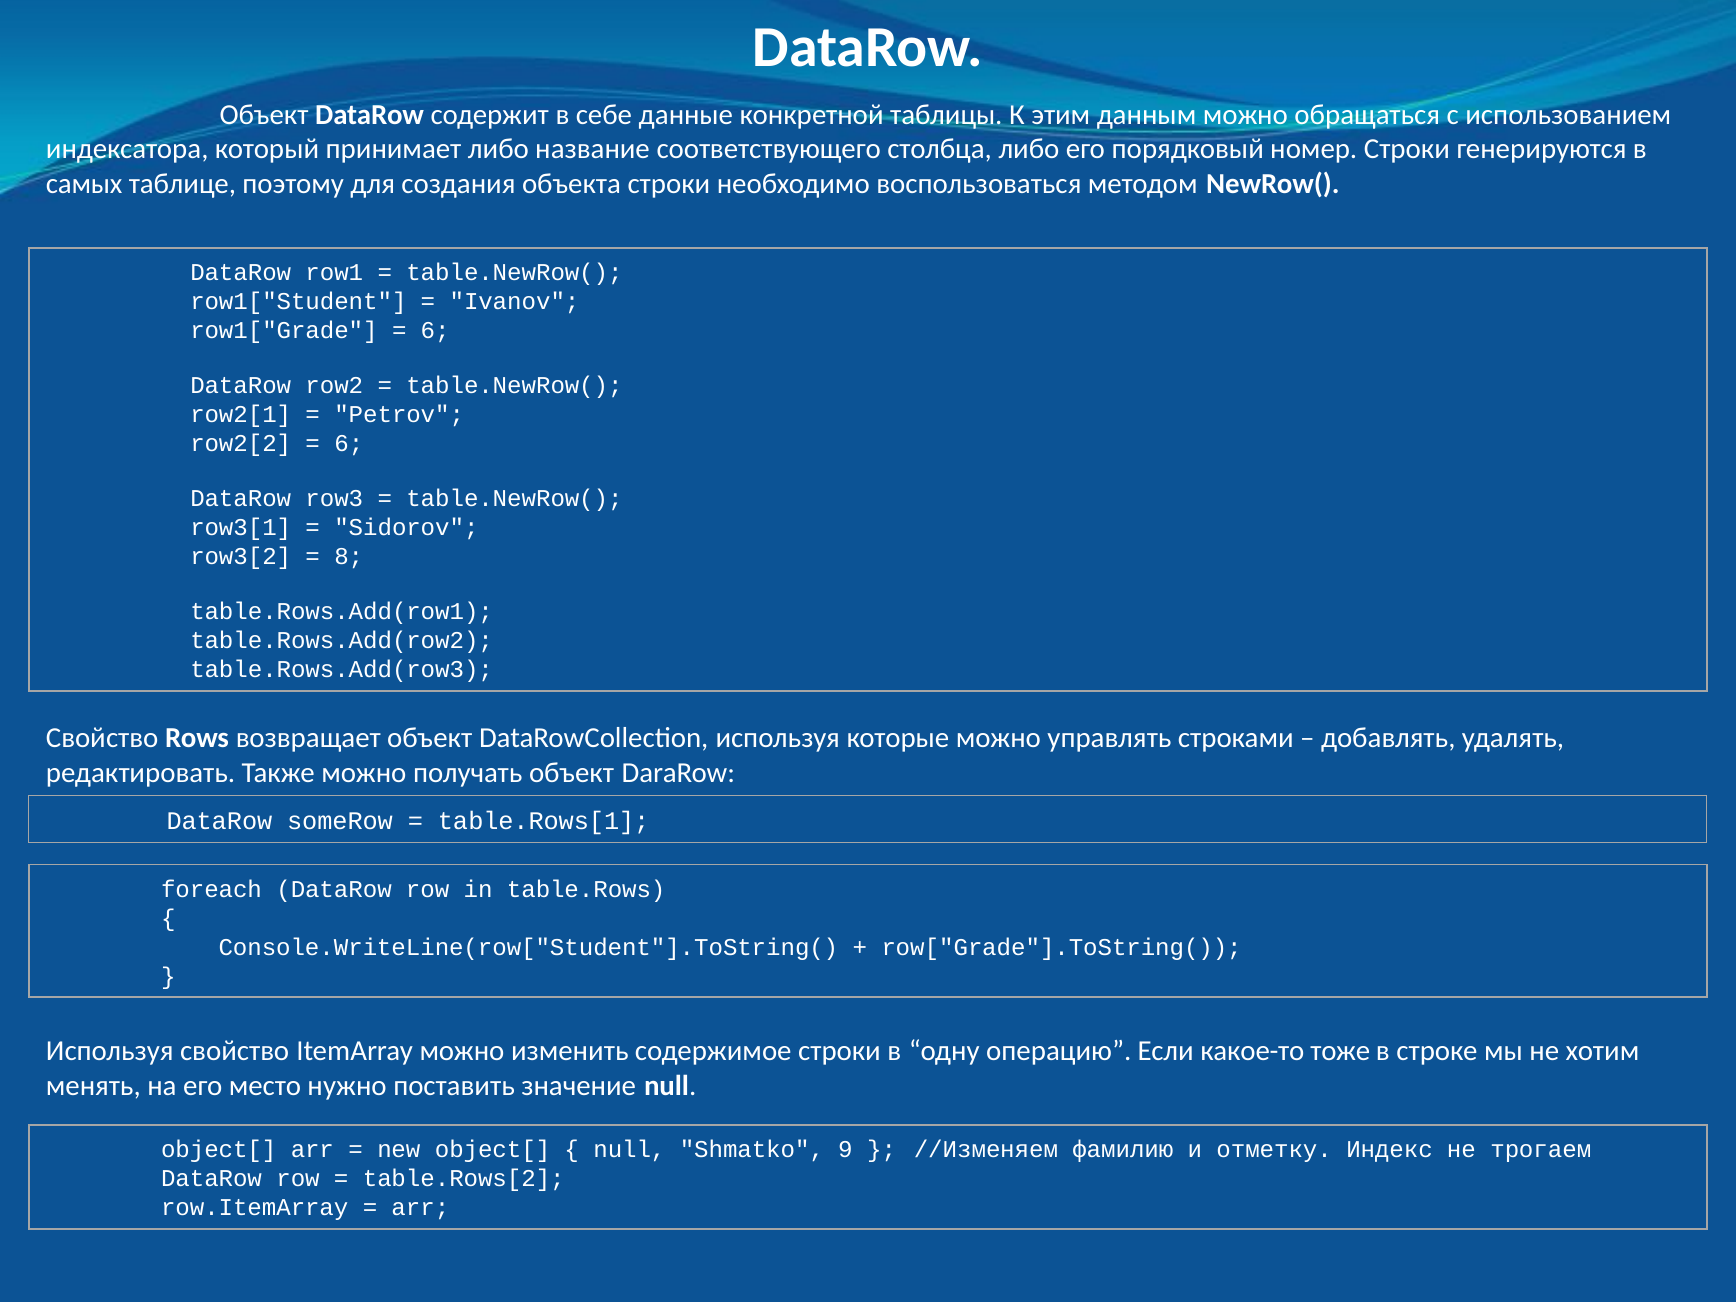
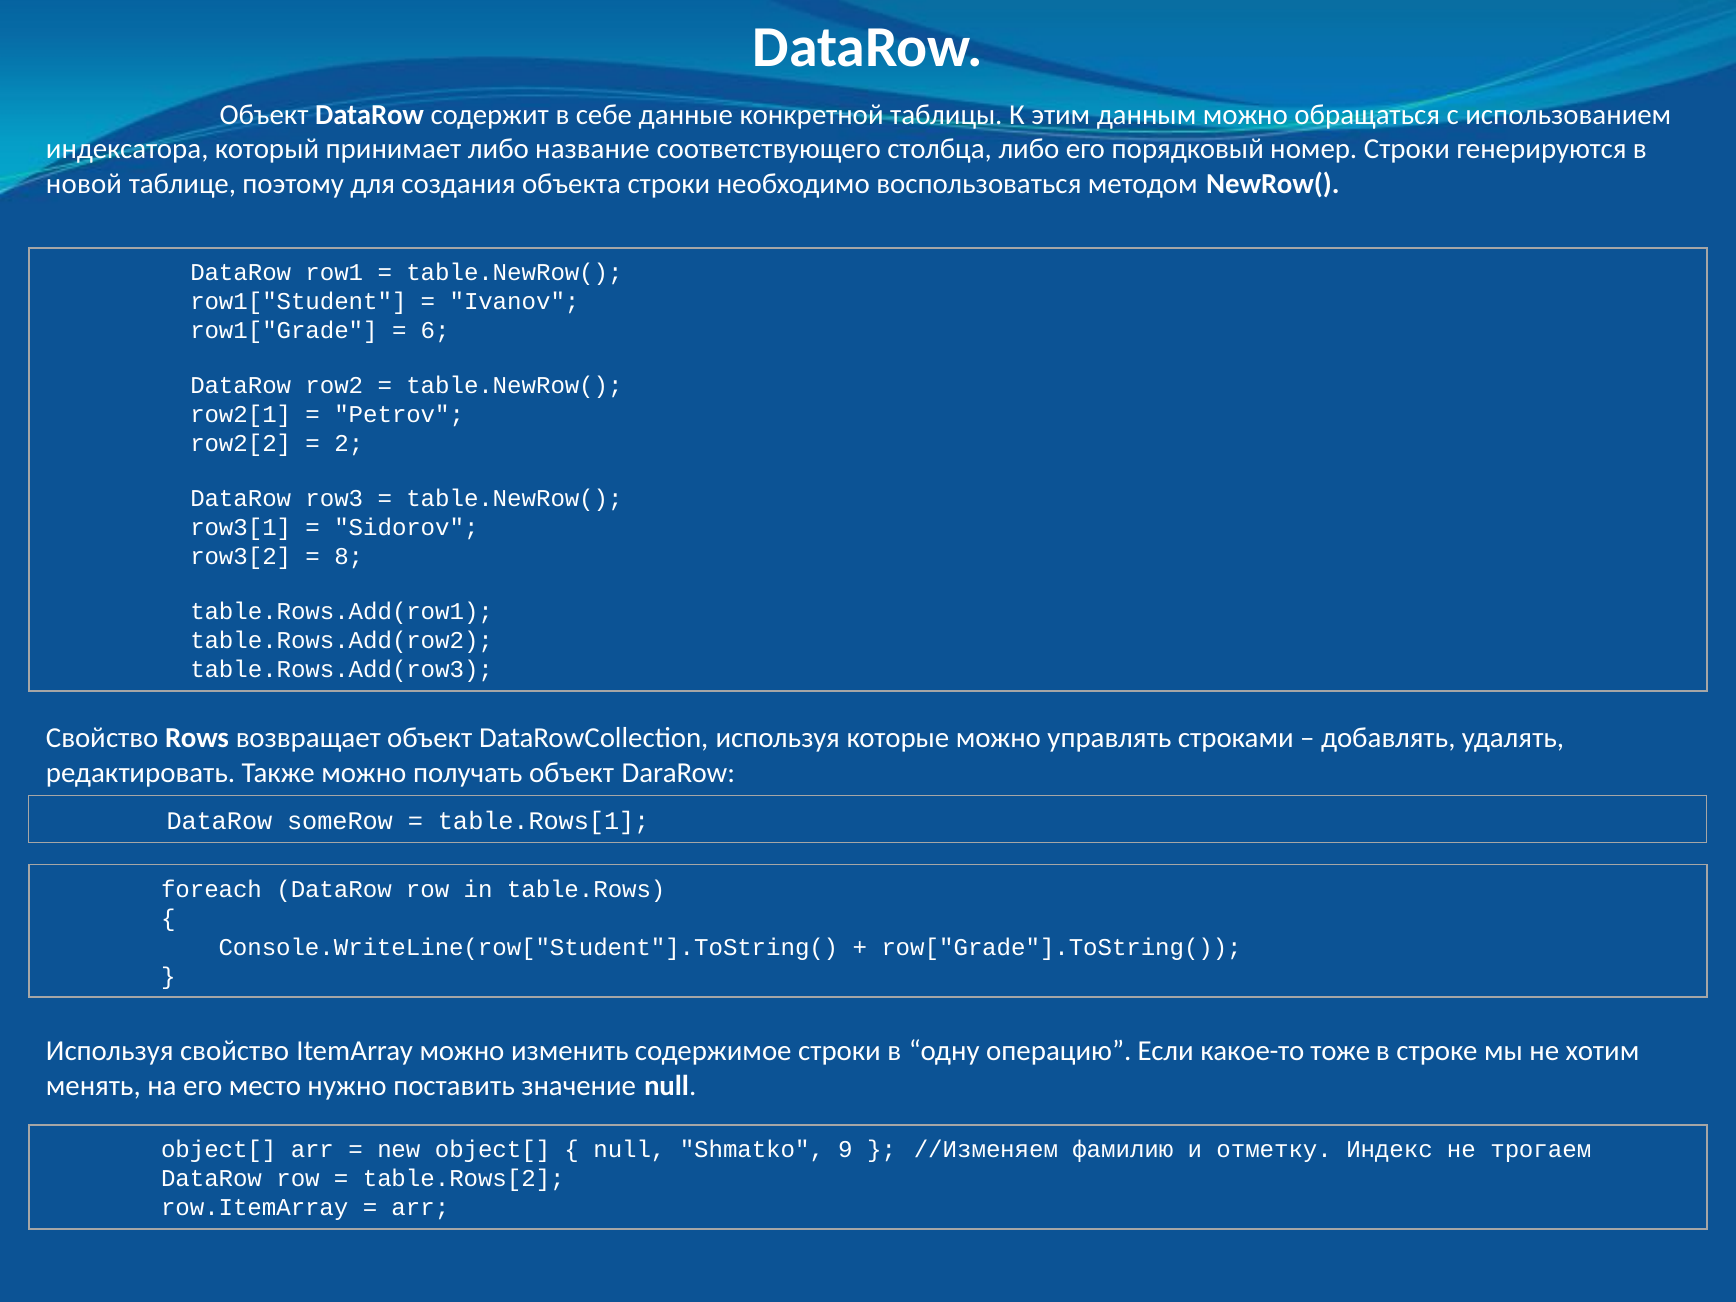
самых: самых -> новой
6 at (349, 443): 6 -> 2
